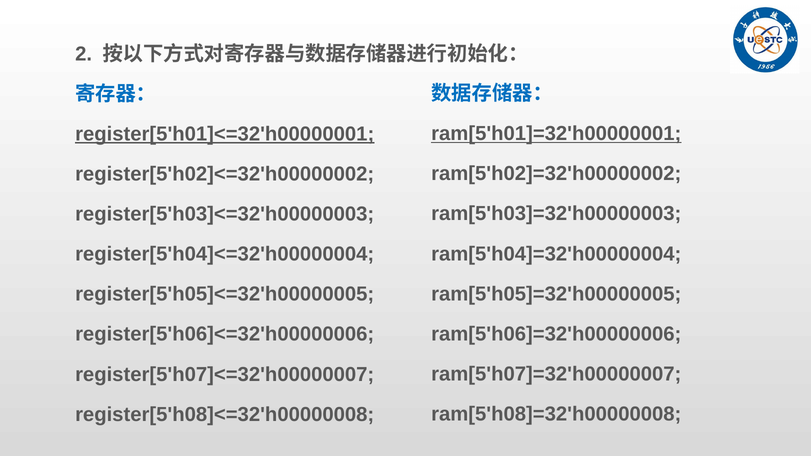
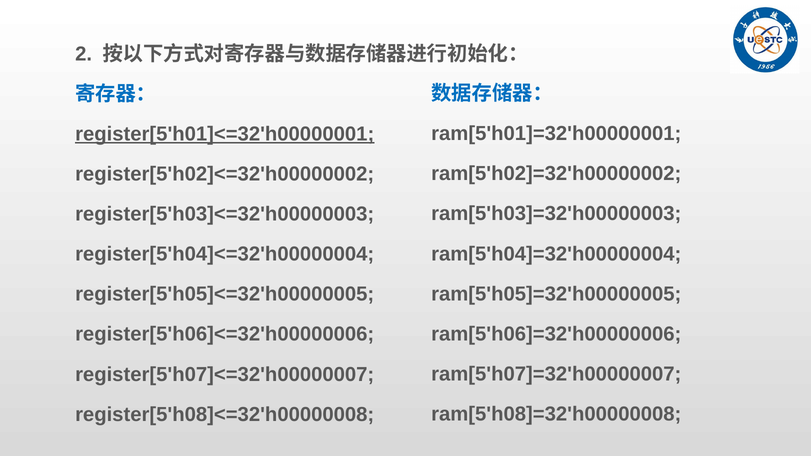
ram[5'h01]=32'h00000001 underline: present -> none
